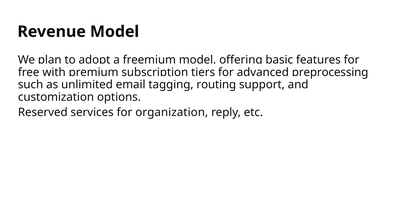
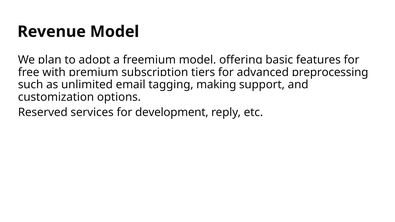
routing: routing -> making
organization: organization -> development
